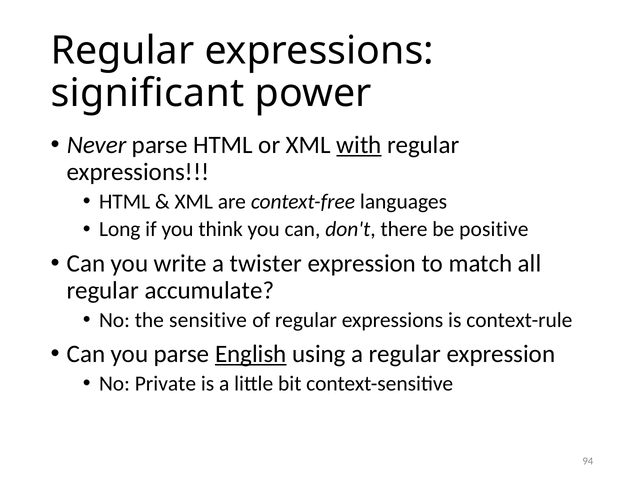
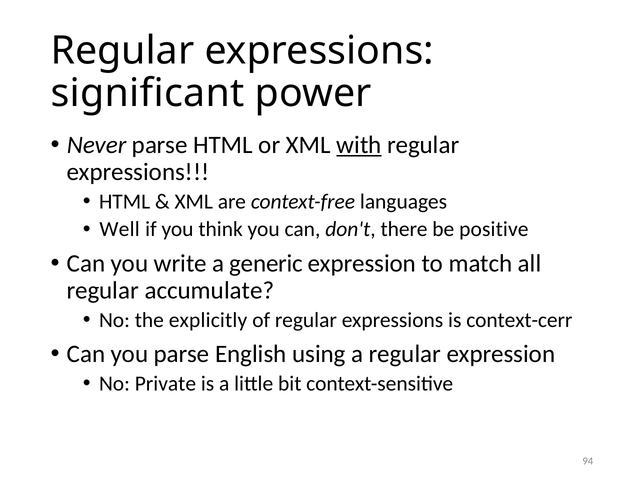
Long: Long -> Well
twister: twister -> generic
sensitive: sensitive -> explicitly
context-rule: context-rule -> context-cerr
English underline: present -> none
